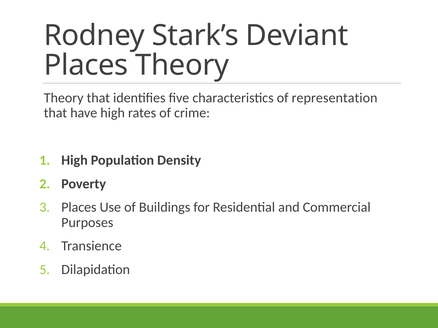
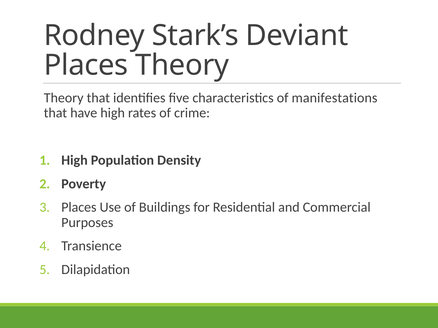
representation: representation -> manifestations
